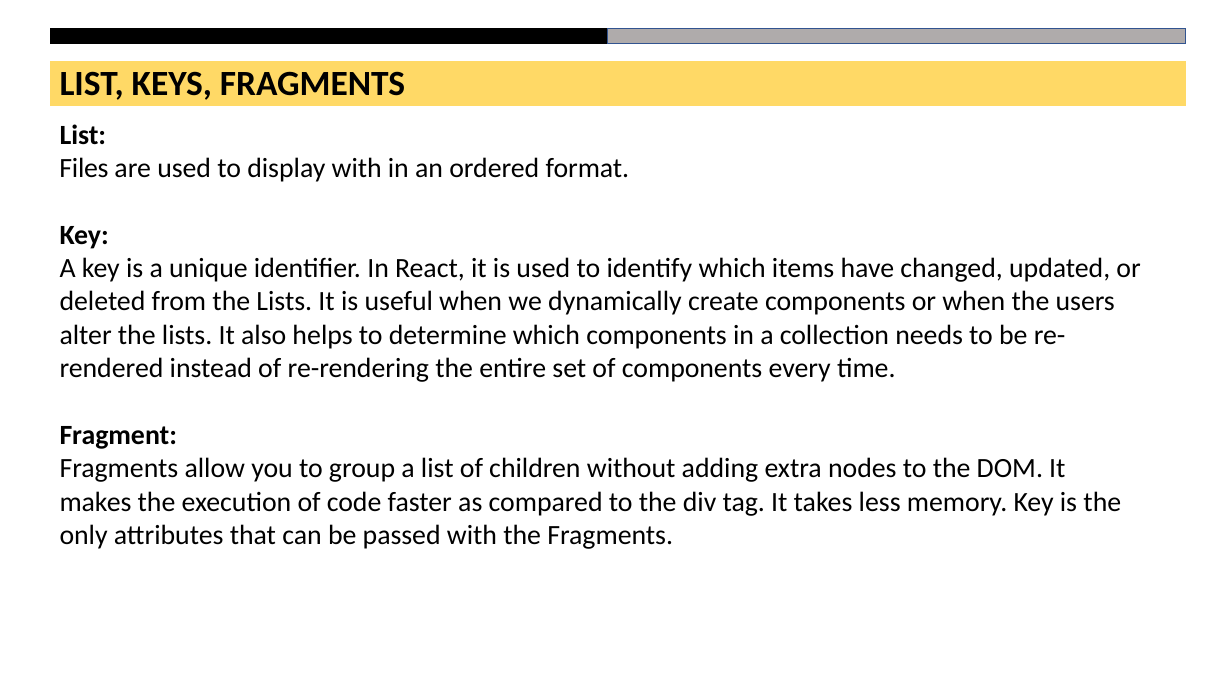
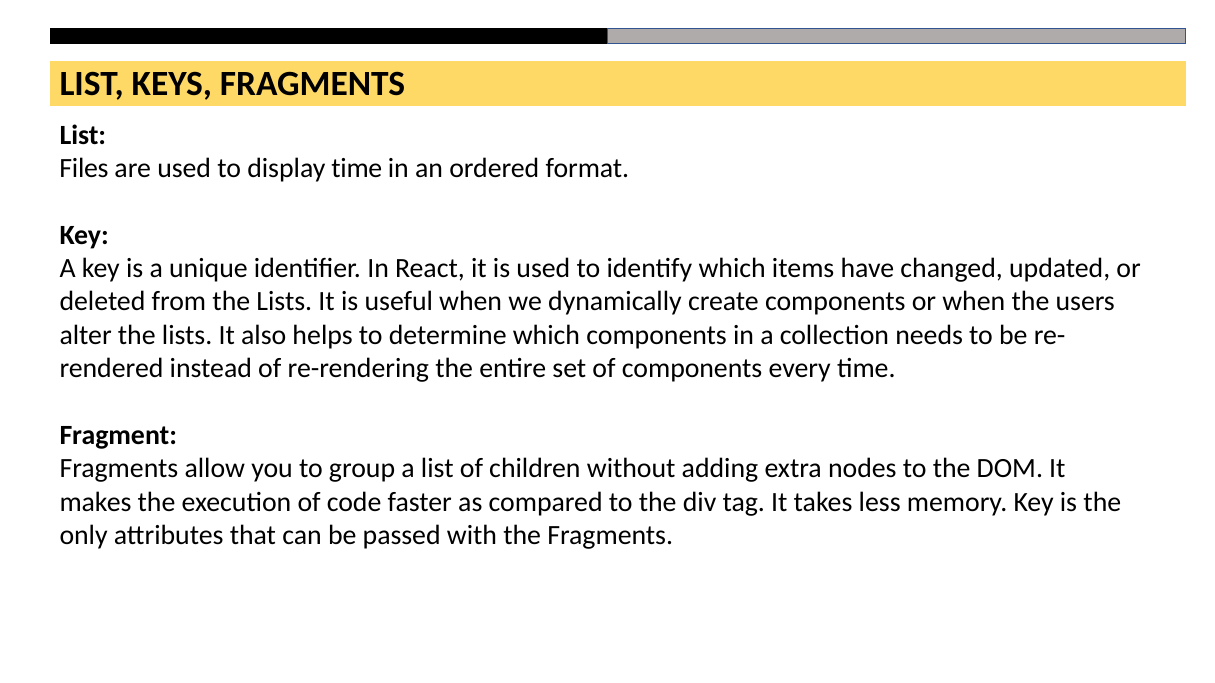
display with: with -> time
